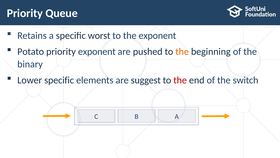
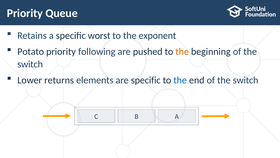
priority exponent: exponent -> following
binary at (30, 64): binary -> switch
Lower specific: specific -> returns
are suggest: suggest -> specific
the at (180, 80) colour: red -> blue
